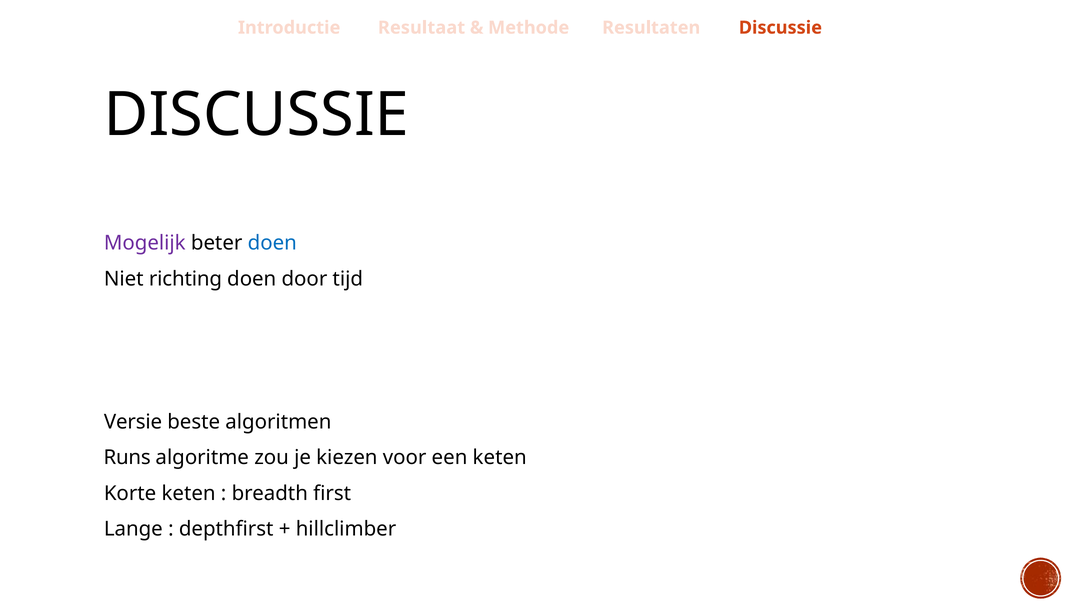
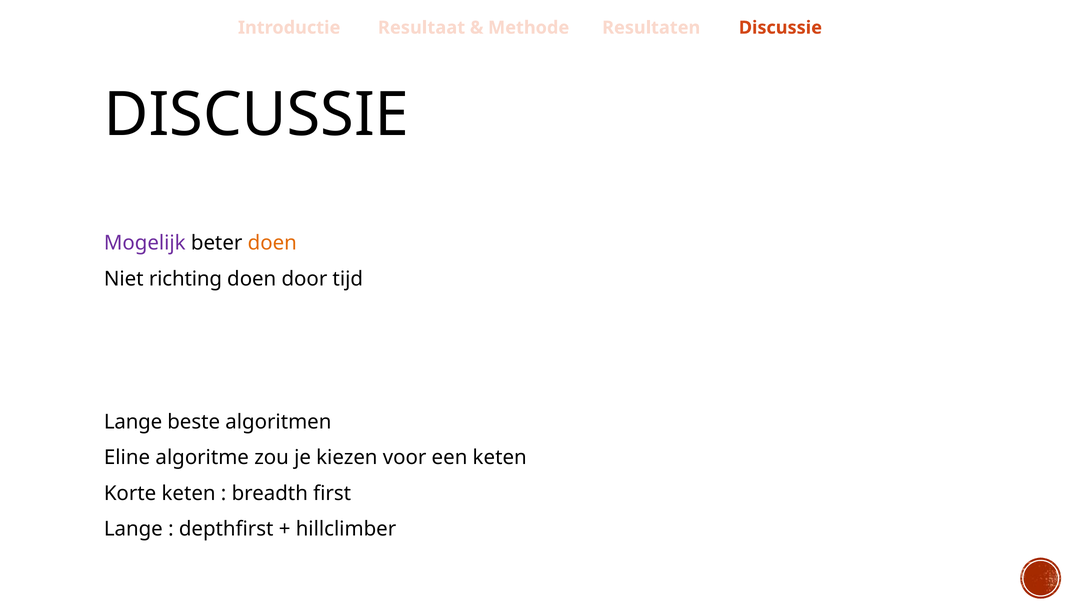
doen at (272, 243) colour: blue -> orange
Versie at (133, 422): Versie -> Lange
Runs: Runs -> Eline
